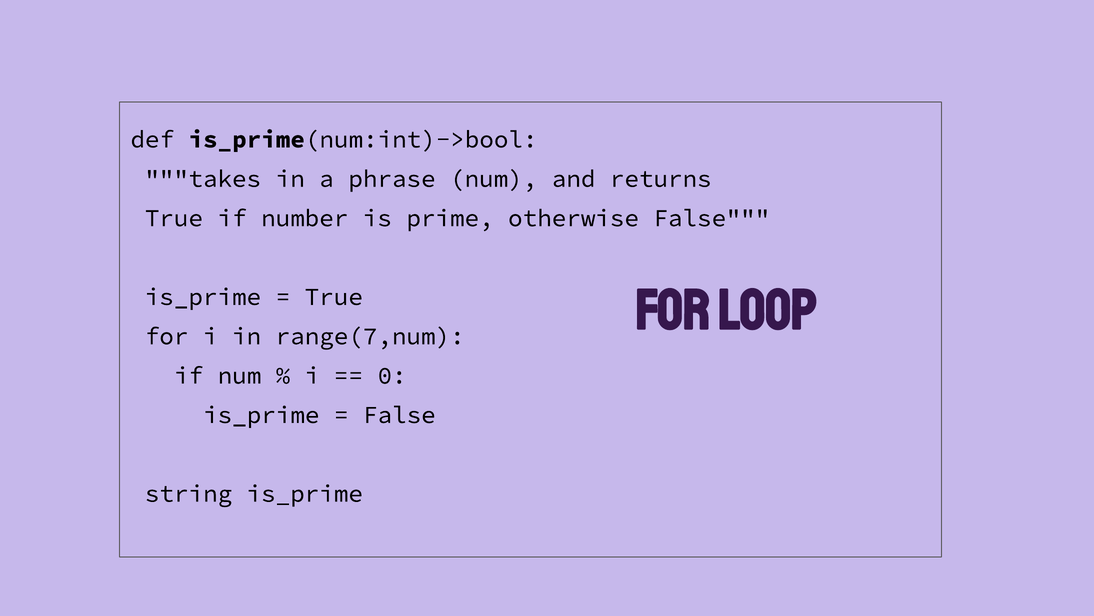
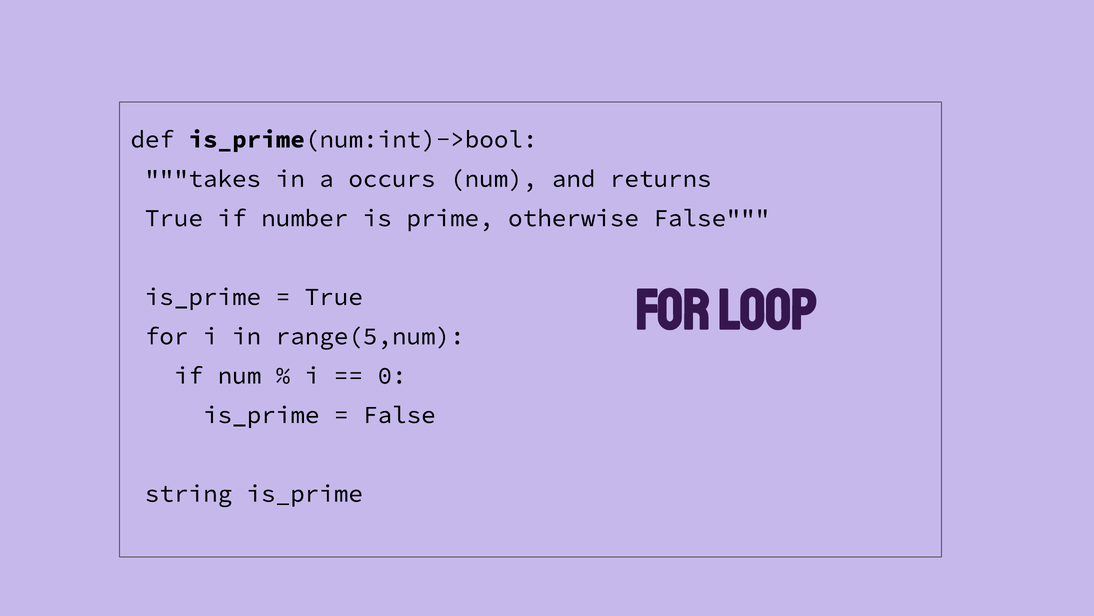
phrase: phrase -> occurs
range(7,num: range(7,num -> range(5,num
